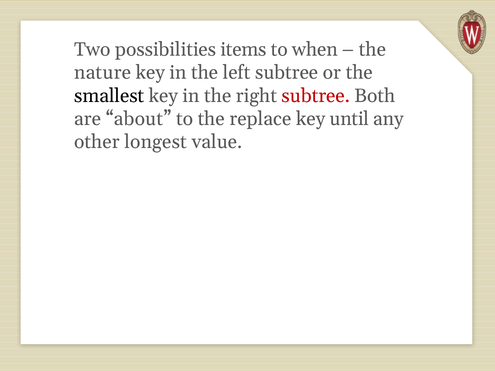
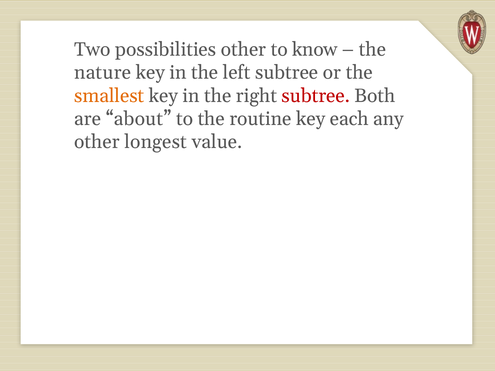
possibilities items: items -> other
when: when -> know
smallest colour: black -> orange
replace: replace -> routine
until: until -> each
